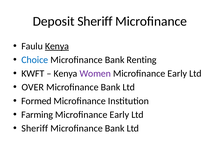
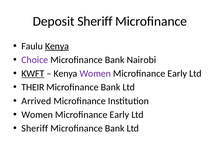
Choice colour: blue -> purple
Renting: Renting -> Nairobi
KWFT underline: none -> present
OVER: OVER -> THEIR
Formed: Formed -> Arrived
Farming at (37, 115): Farming -> Women
